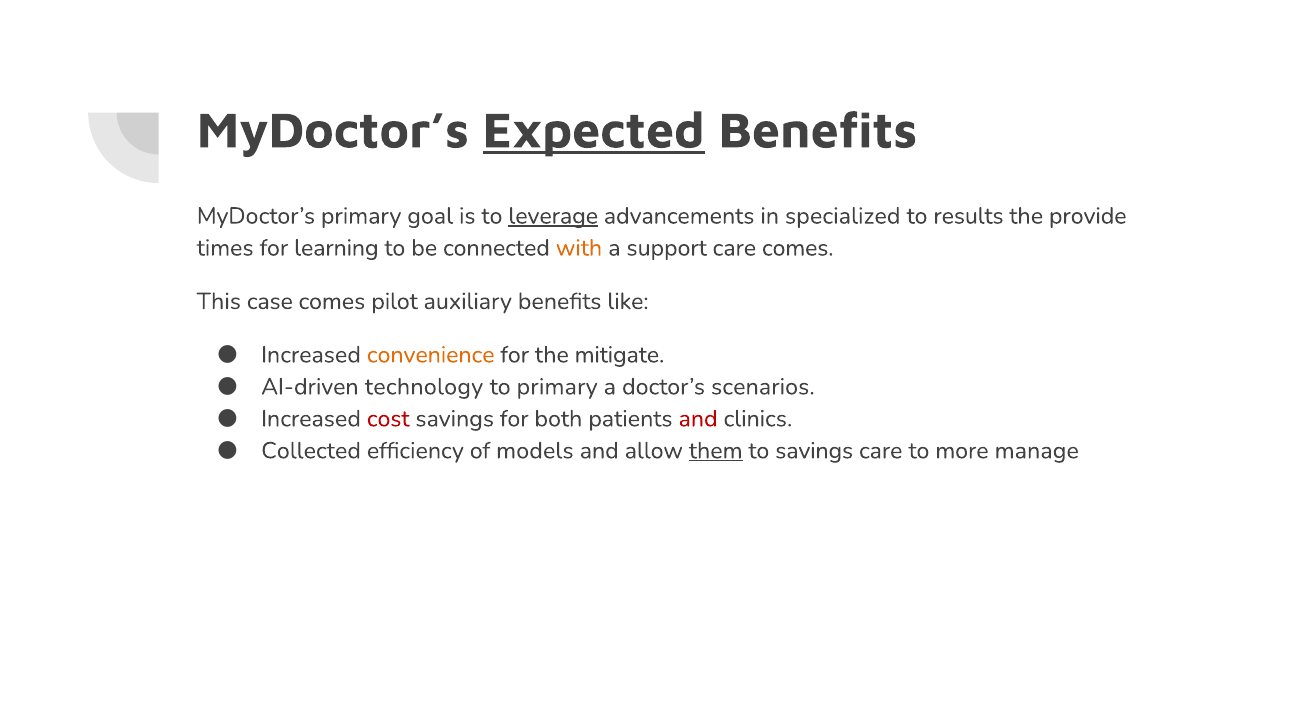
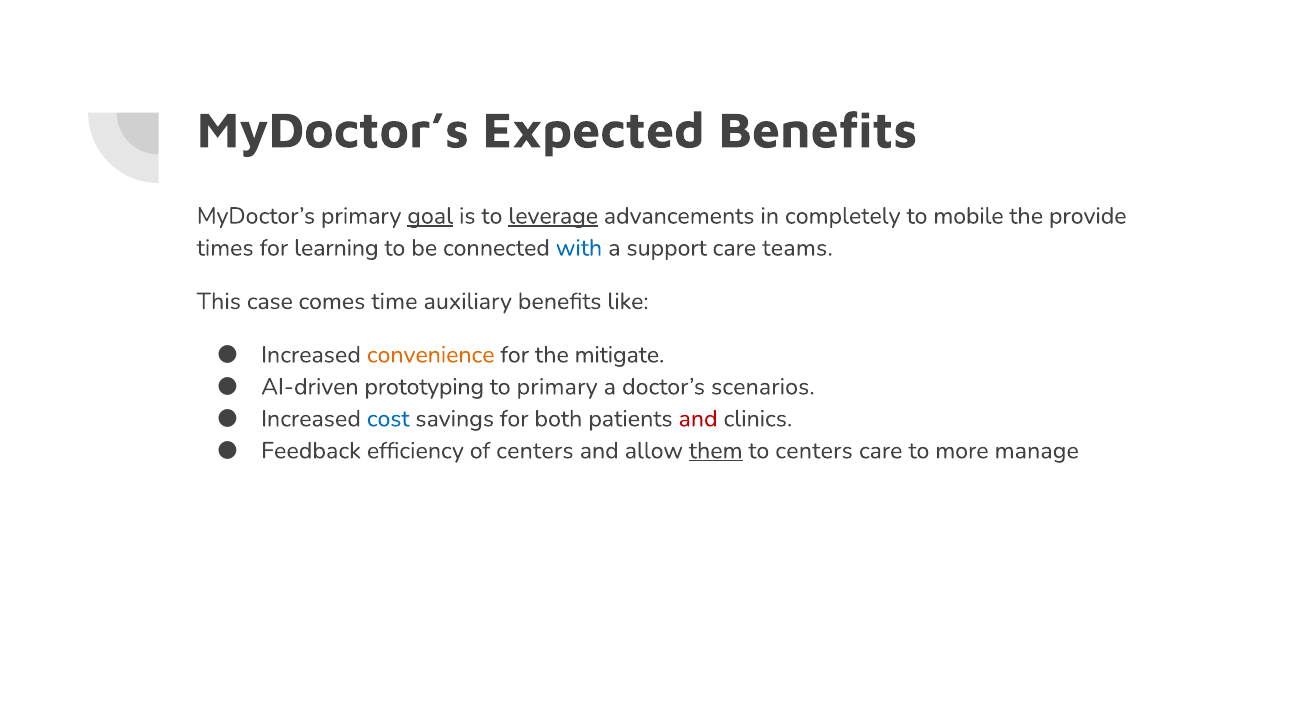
Expected underline: present -> none
goal underline: none -> present
specialized: specialized -> completely
results: results -> mobile
with colour: orange -> blue
care comes: comes -> teams
pilot: pilot -> time
technology: technology -> prototyping
cost colour: red -> blue
Collected: Collected -> Feedback
of models: models -> centers
to savings: savings -> centers
